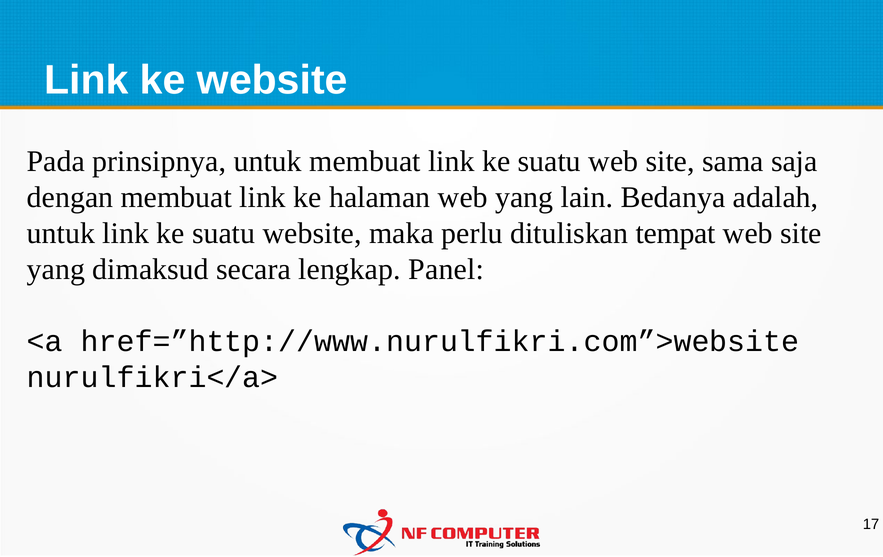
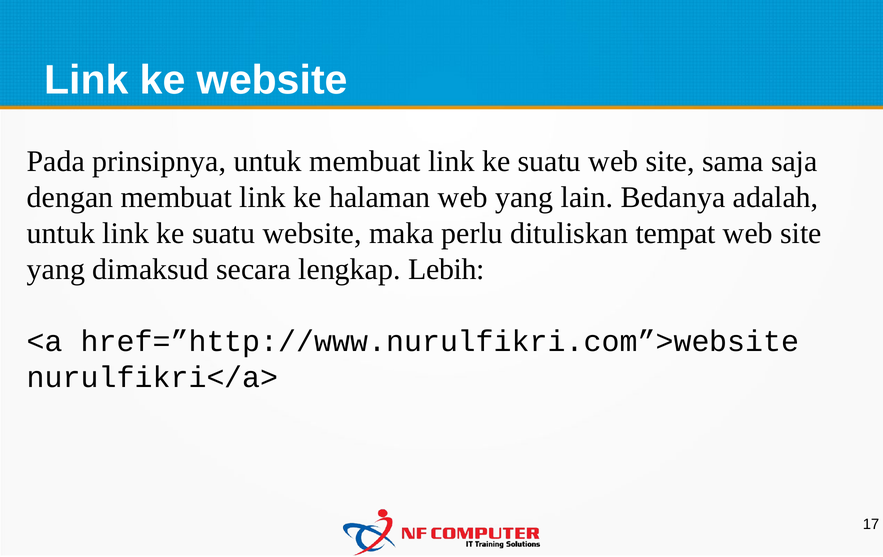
Panel: Panel -> Lebih
